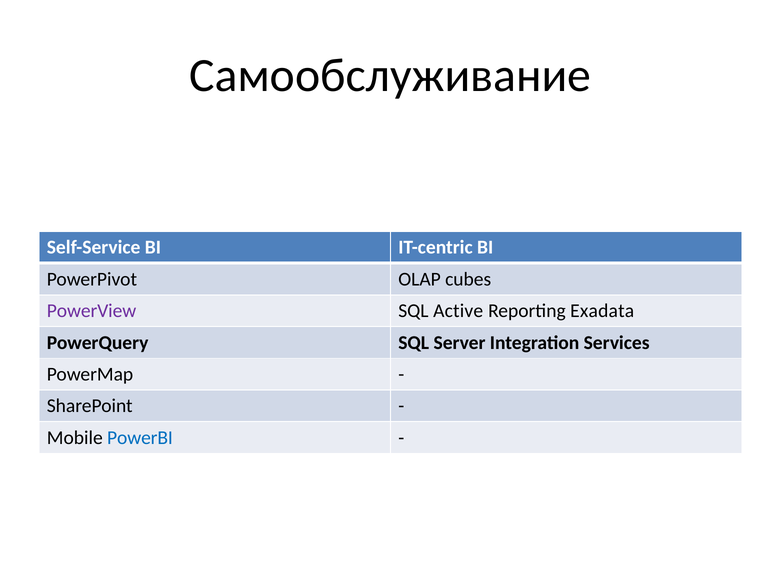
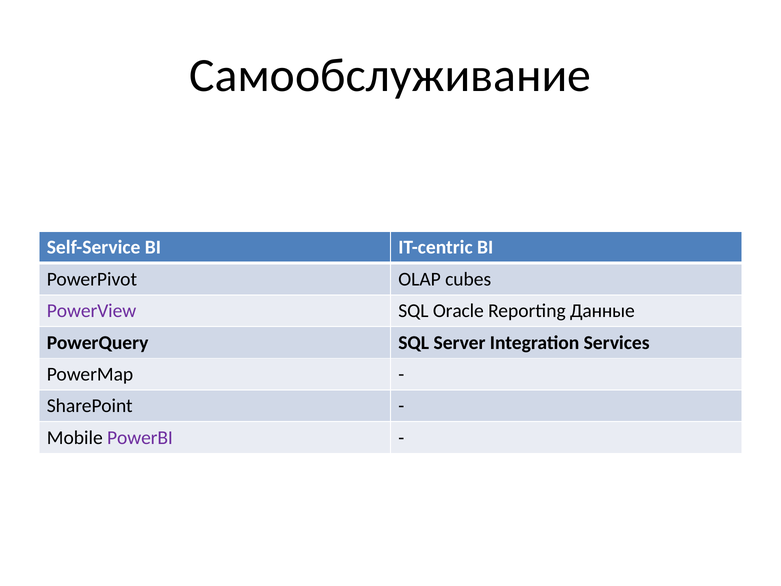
Active: Active -> Oracle
Exadata: Exadata -> Данные
PowerBI colour: blue -> purple
